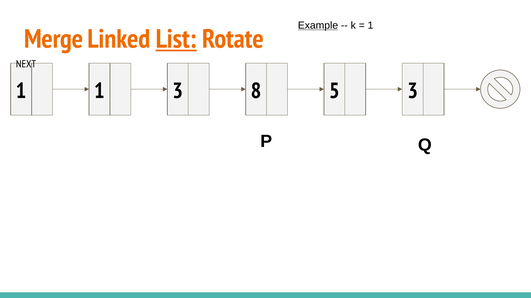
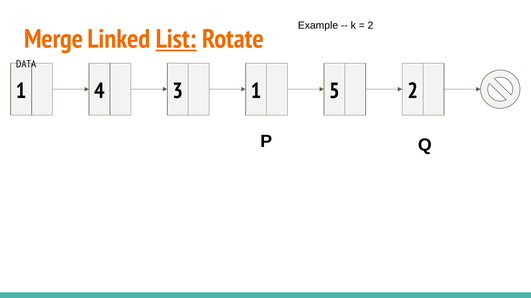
Example underline: present -> none
1 at (370, 25): 1 -> 2
NEXT: NEXT -> DATA
1 1: 1 -> 4
3 8: 8 -> 1
5 3: 3 -> 2
